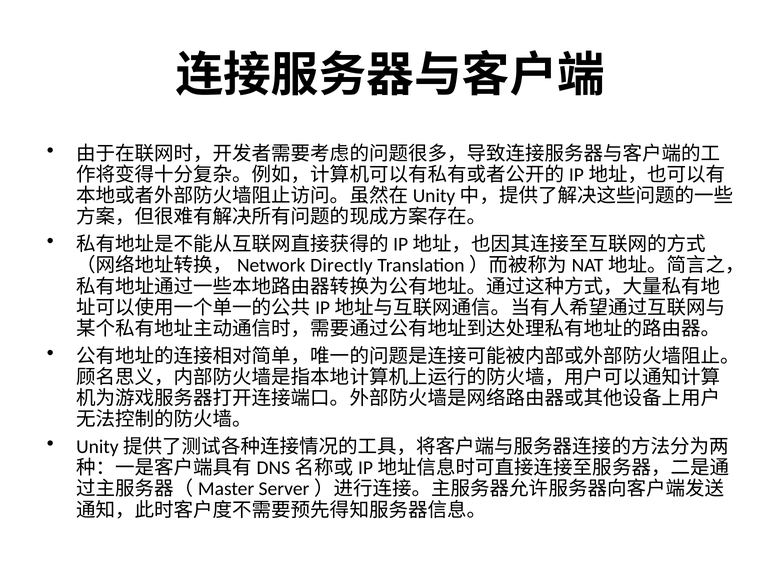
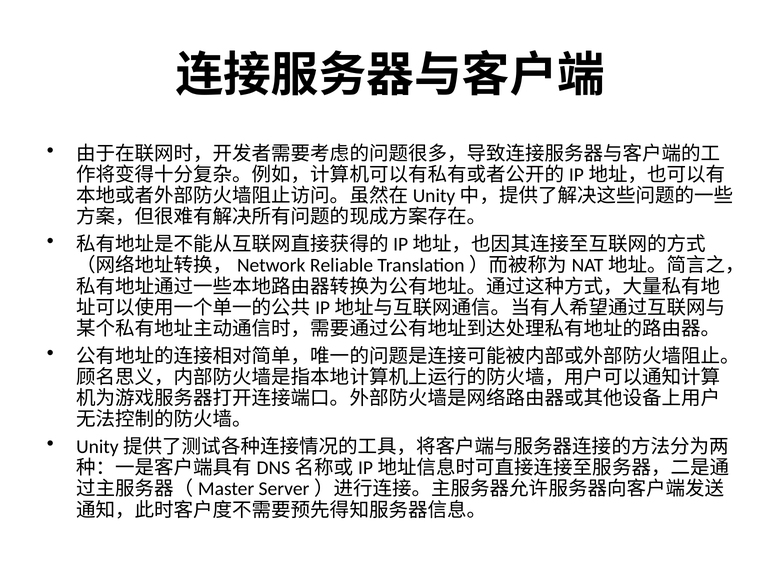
Directly: Directly -> Reliable
